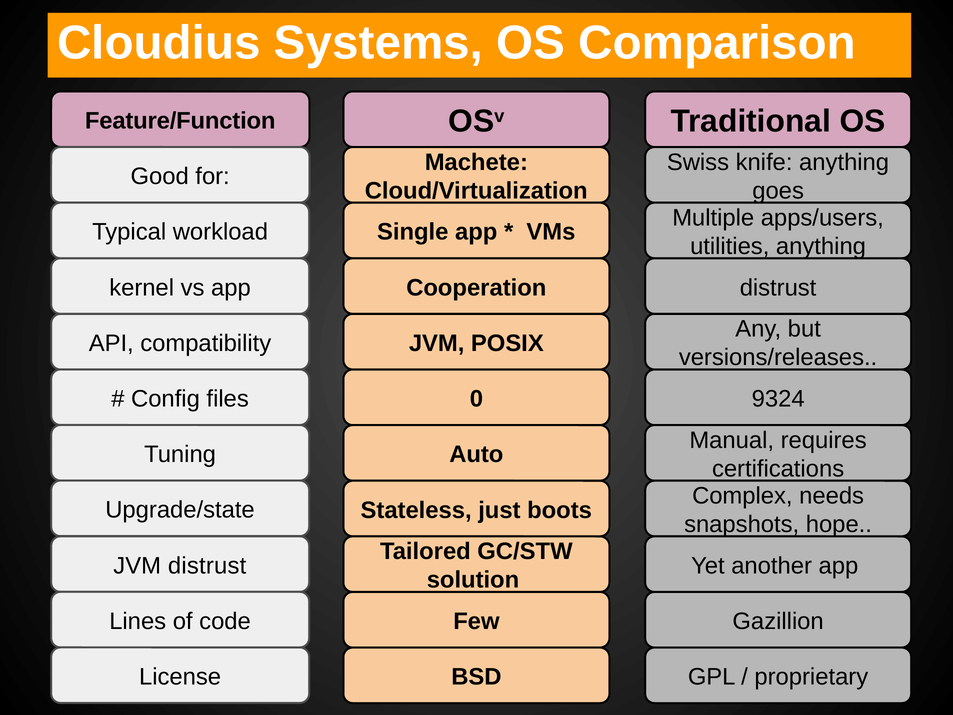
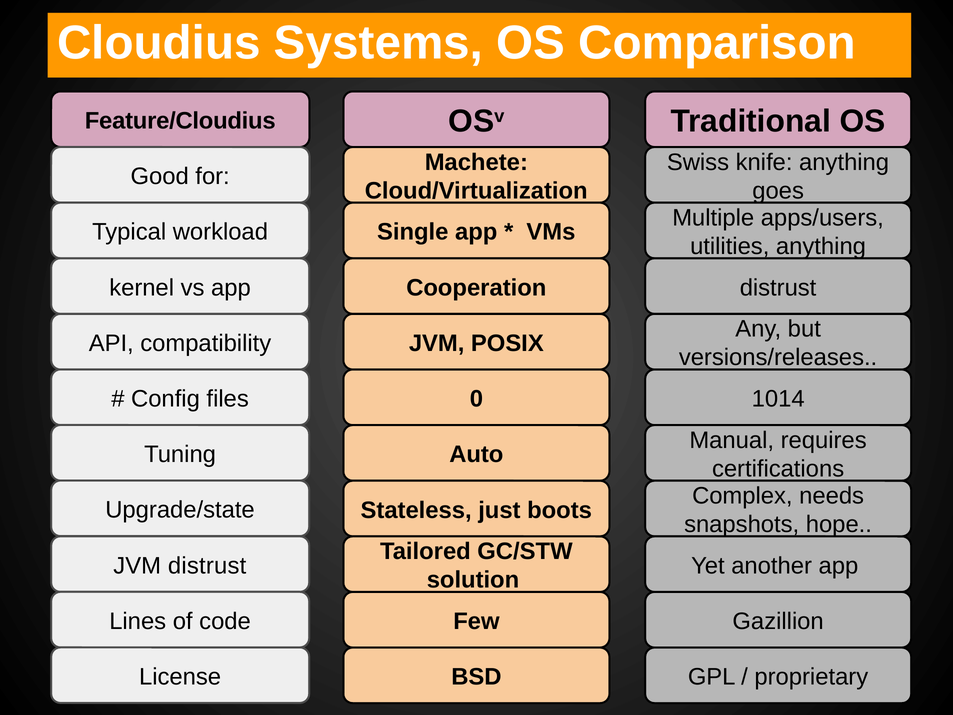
Feature/Function: Feature/Function -> Feature/Cloudius
9324: 9324 -> 1014
